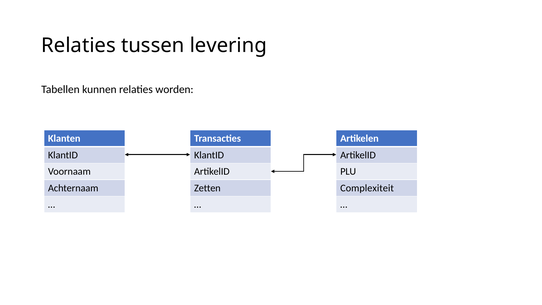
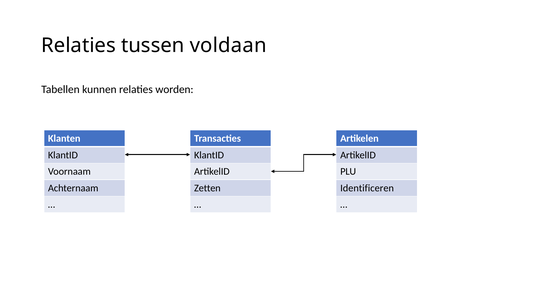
levering: levering -> voldaan
Complexiteit: Complexiteit -> Identificeren
